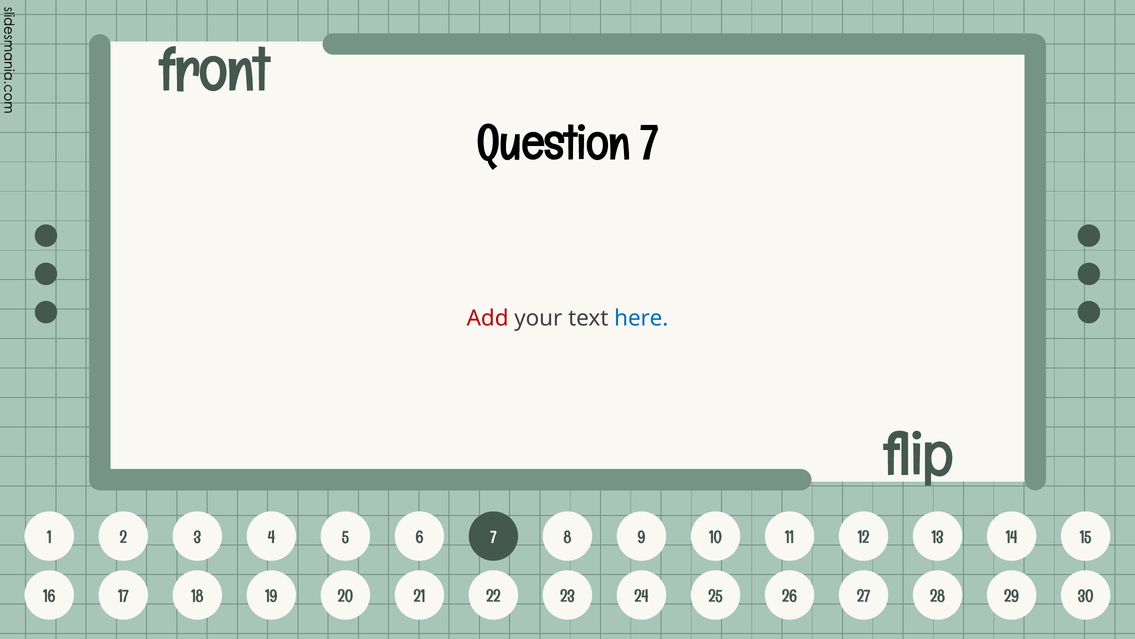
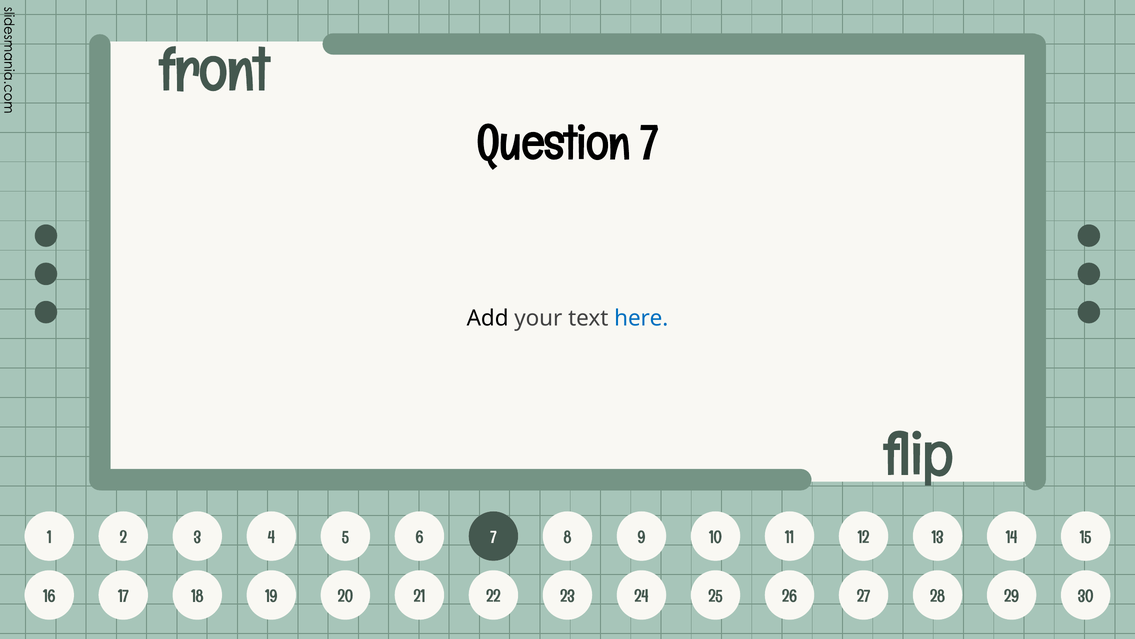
Add colour: red -> black
